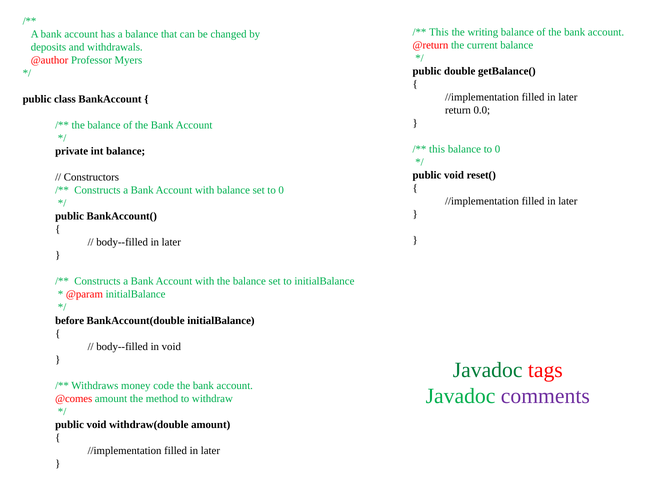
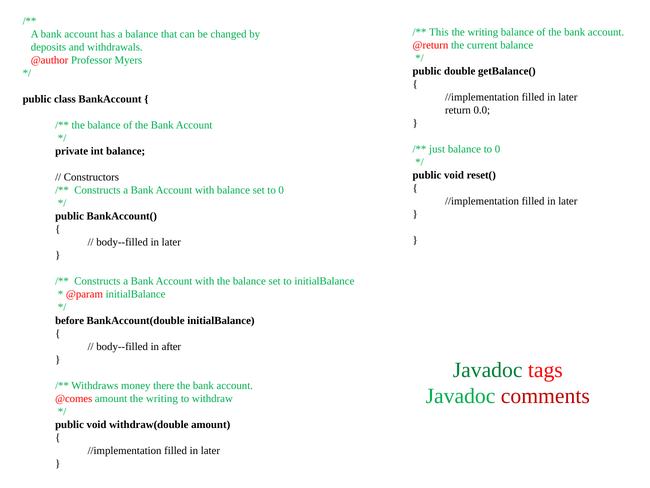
this at (437, 149): this -> just
in void: void -> after
code: code -> there
comments colour: purple -> red
amount the method: method -> writing
